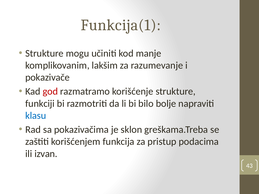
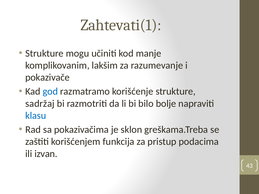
Funkcija(1: Funkcija(1 -> Zahtevati(1
god colour: red -> blue
funkciji: funkciji -> sadržaj
